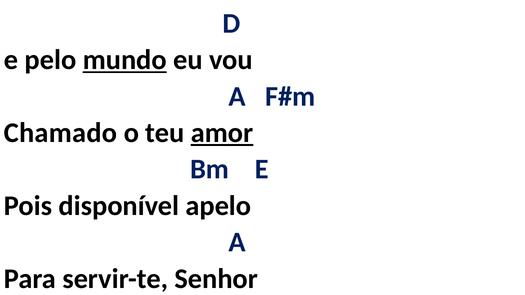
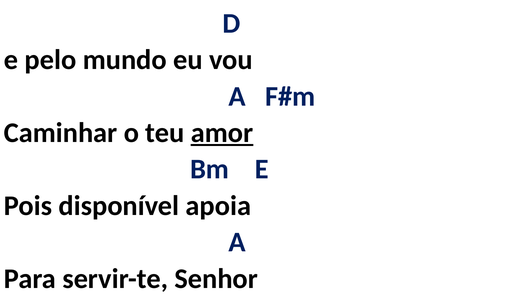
mundo underline: present -> none
Chamado: Chamado -> Caminhar
apelo: apelo -> apoia
